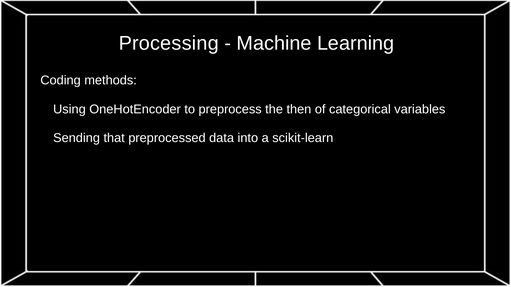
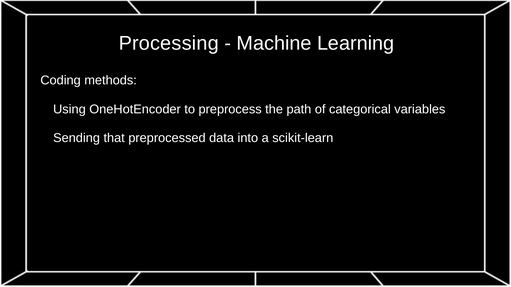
then: then -> path
